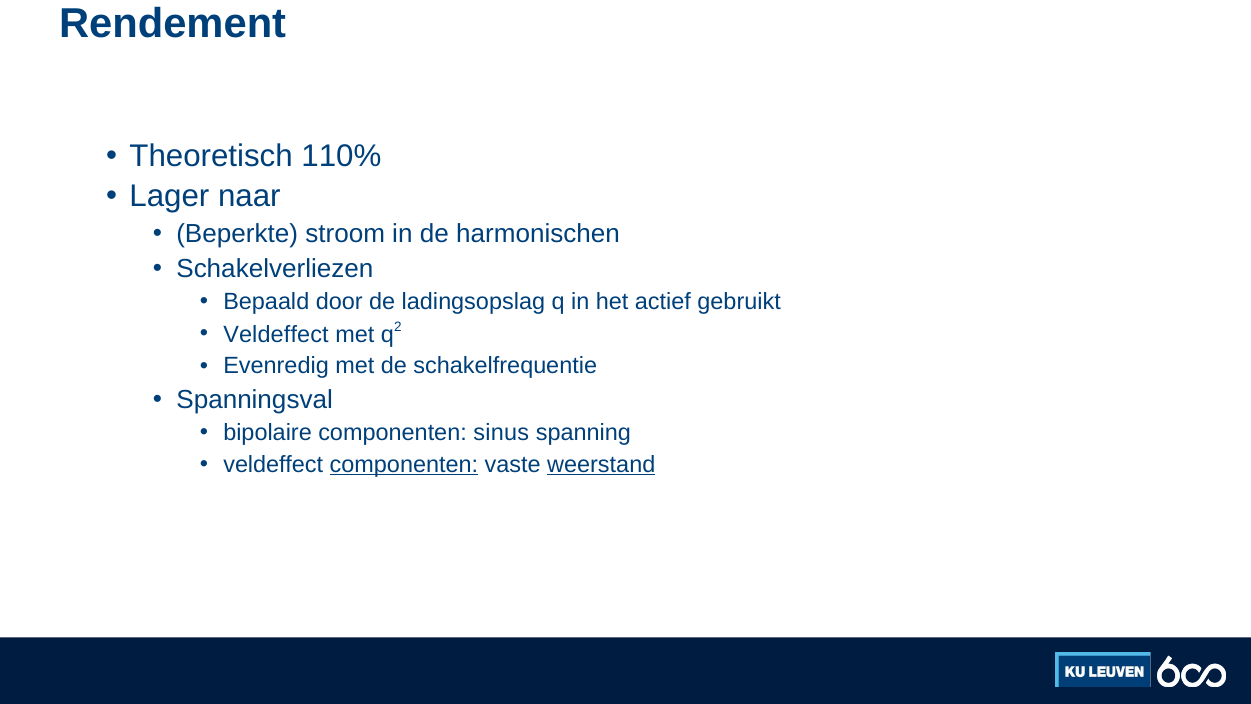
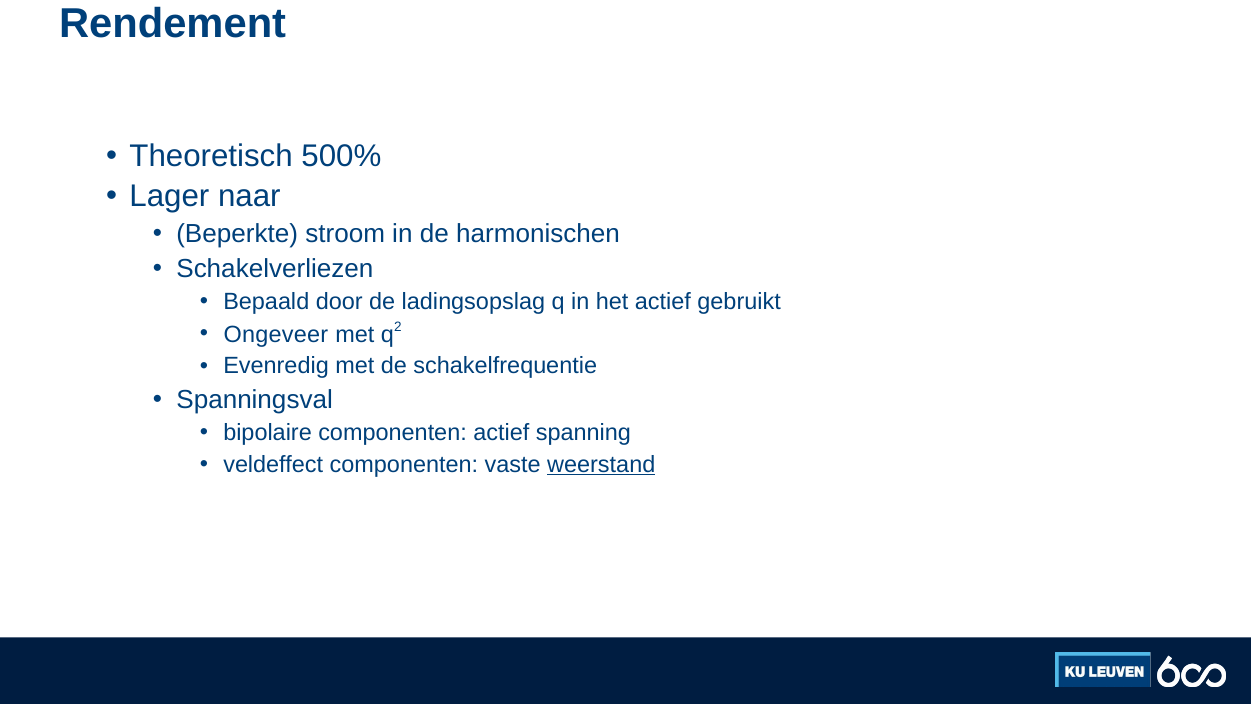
110%: 110% -> 500%
Veldeffect at (276, 334): Veldeffect -> Ongeveer
componenten sinus: sinus -> actief
componenten at (404, 464) underline: present -> none
